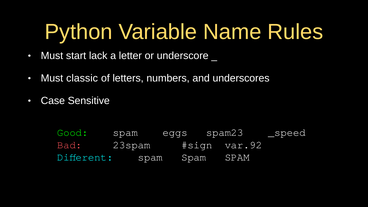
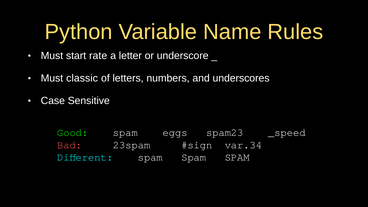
lack: lack -> rate
var.92: var.92 -> var.34
